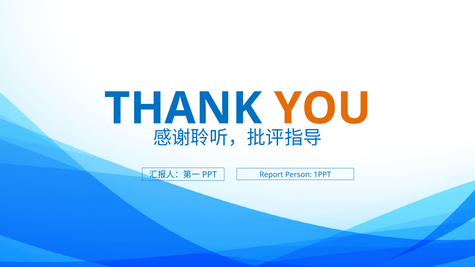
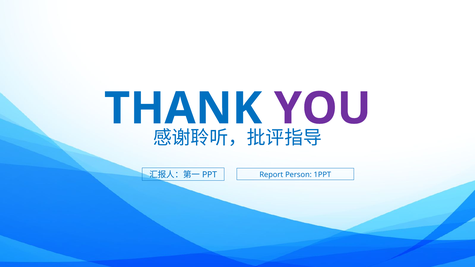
YOU colour: orange -> purple
